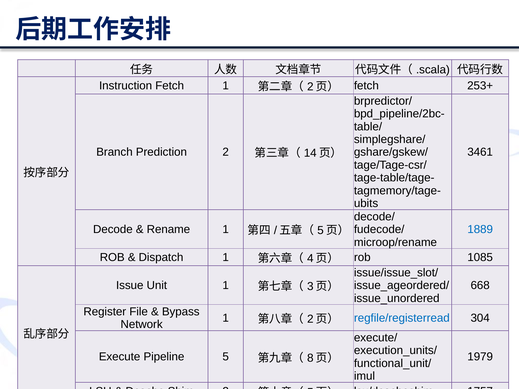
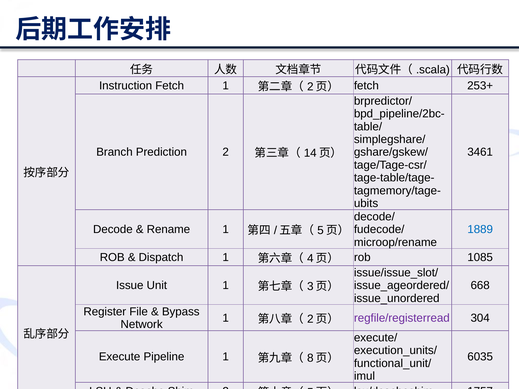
regfile/registerread colour: blue -> purple
Pipeline 5: 5 -> 1
1979: 1979 -> 6035
